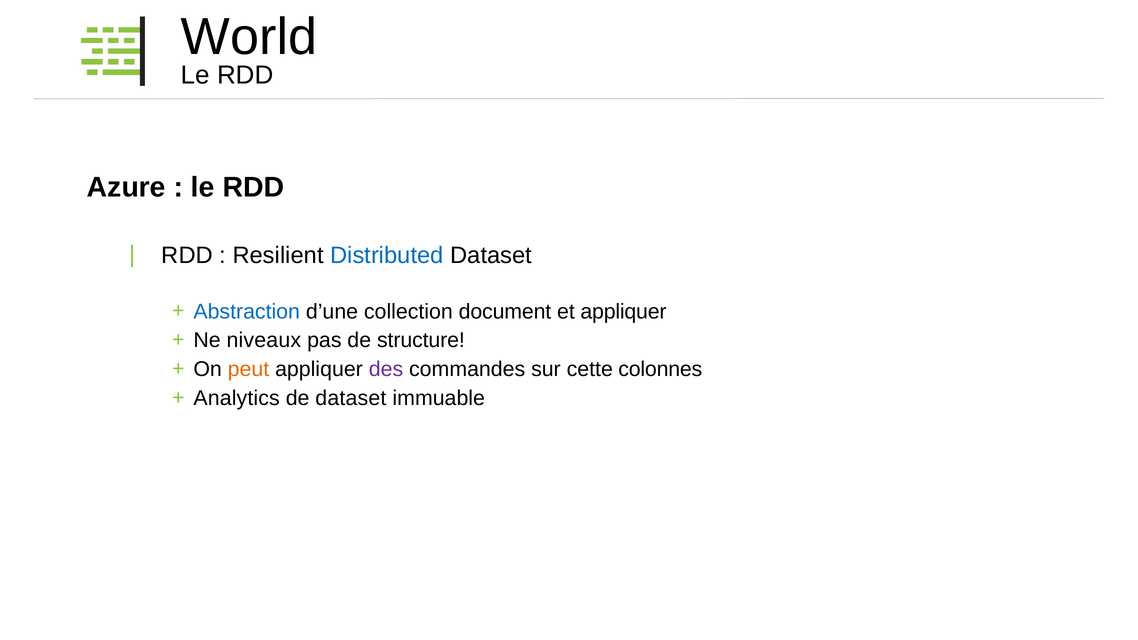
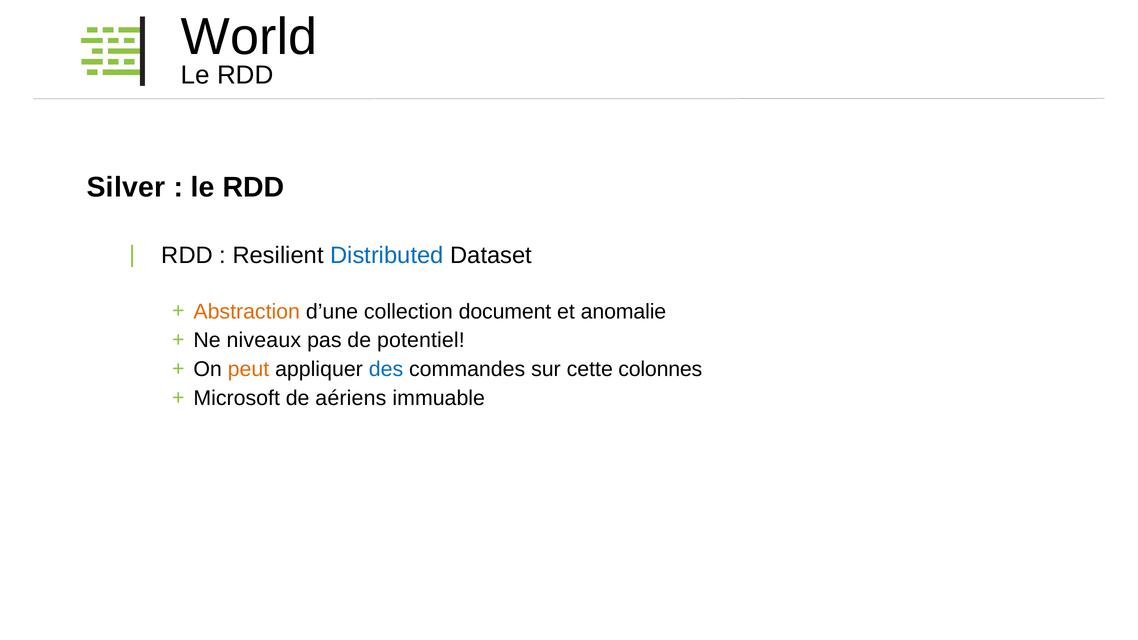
Azure: Azure -> Silver
Abstraction colour: blue -> orange
et appliquer: appliquer -> anomalie
structure: structure -> potentiel
des colour: purple -> blue
Analytics: Analytics -> Microsoft
de dataset: dataset -> aériens
